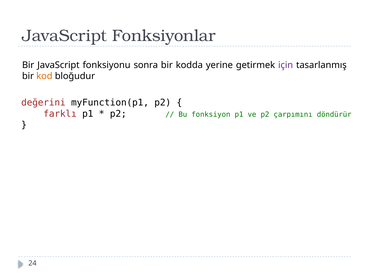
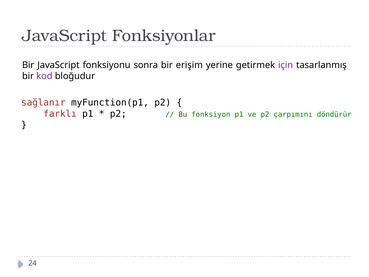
kodda: kodda -> erişim
kod colour: orange -> purple
değerini: değerini -> sağlanır
